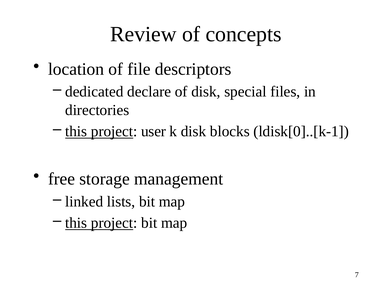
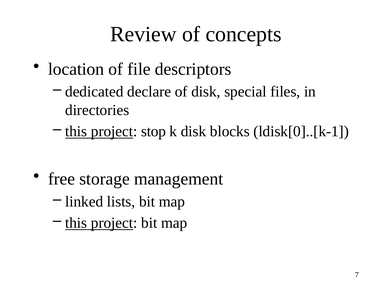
user: user -> stop
